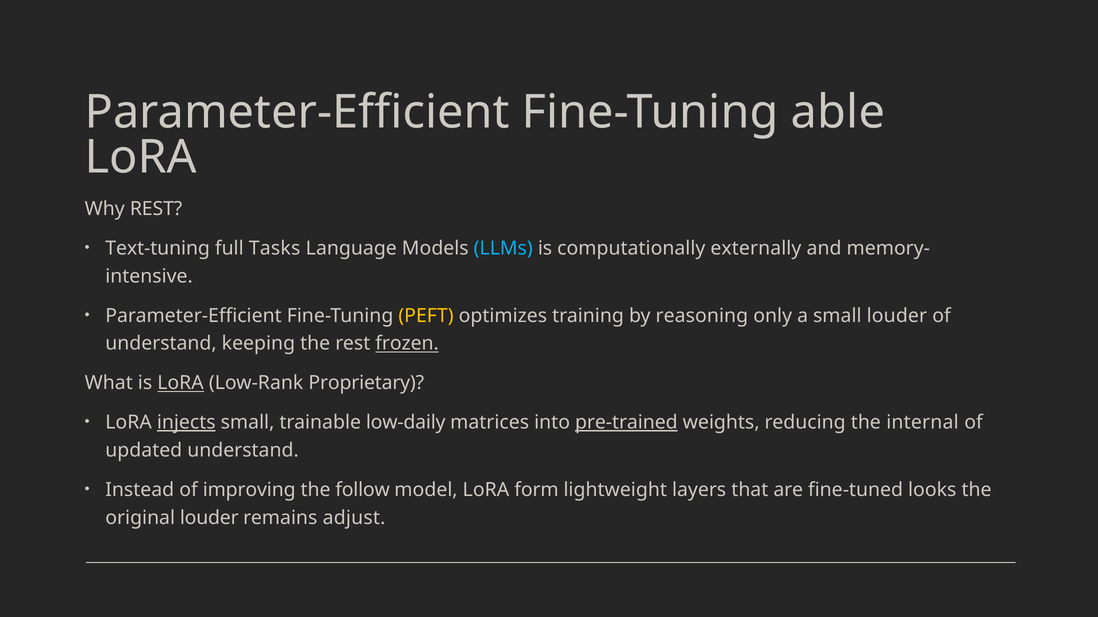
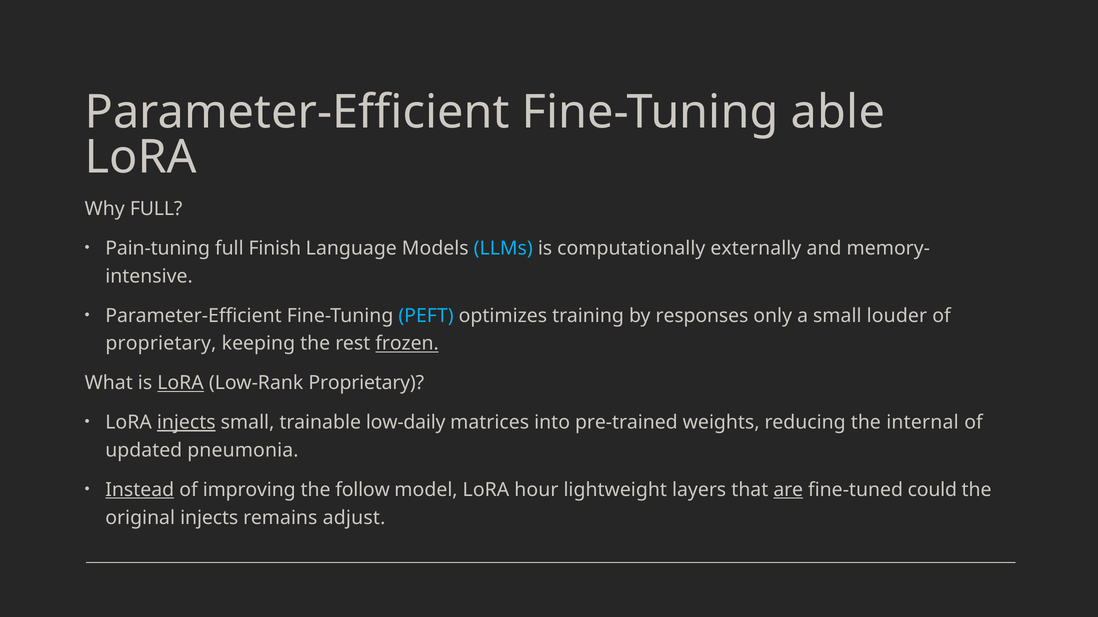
Why REST: REST -> FULL
Text-tuning: Text-tuning -> Pain-tuning
Tasks: Tasks -> Finish
PEFT colour: yellow -> light blue
reasoning: reasoning -> responses
understand at (161, 344): understand -> proprietary
pre-trained underline: present -> none
updated understand: understand -> pneumonia
Instead underline: none -> present
form: form -> hour
are underline: none -> present
looks: looks -> could
original louder: louder -> injects
